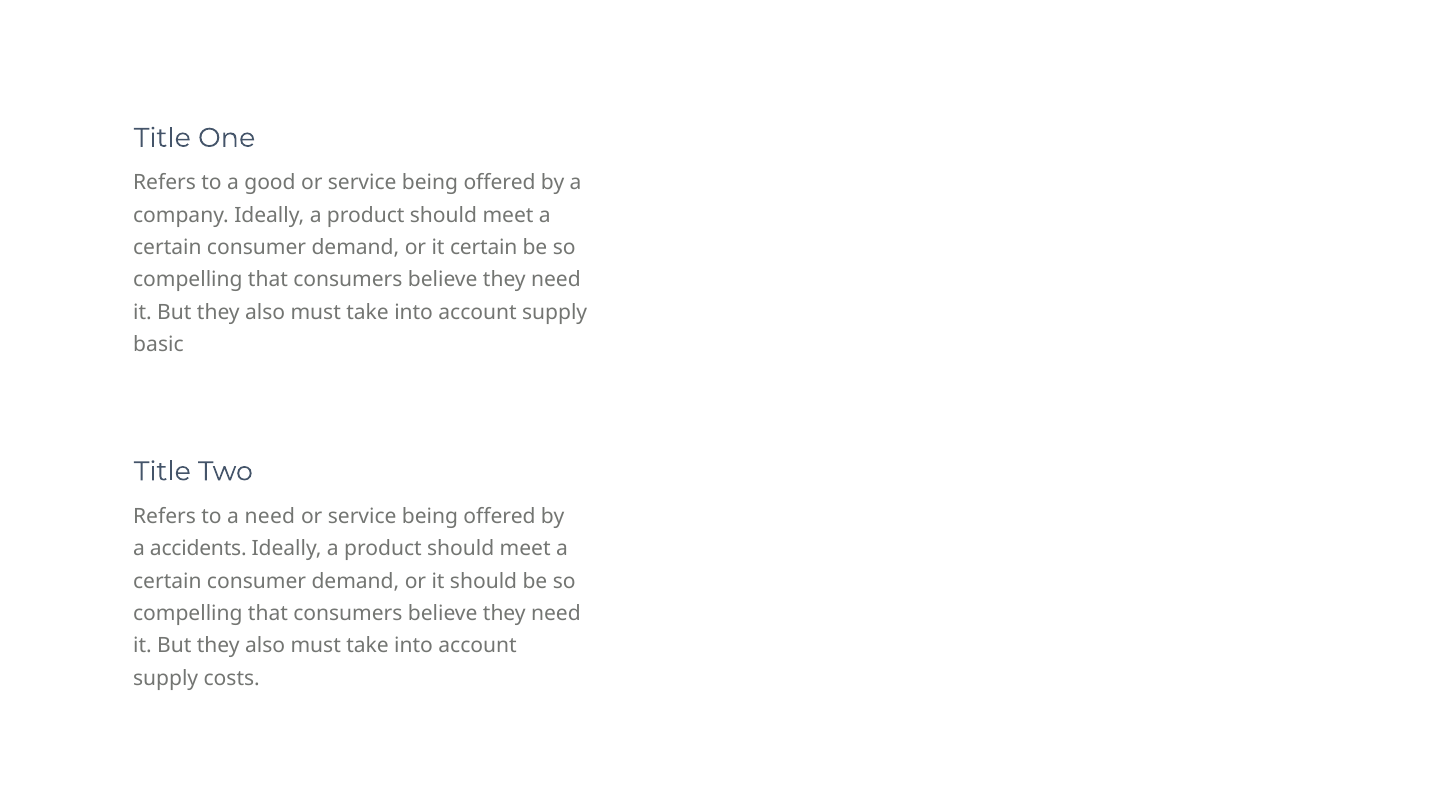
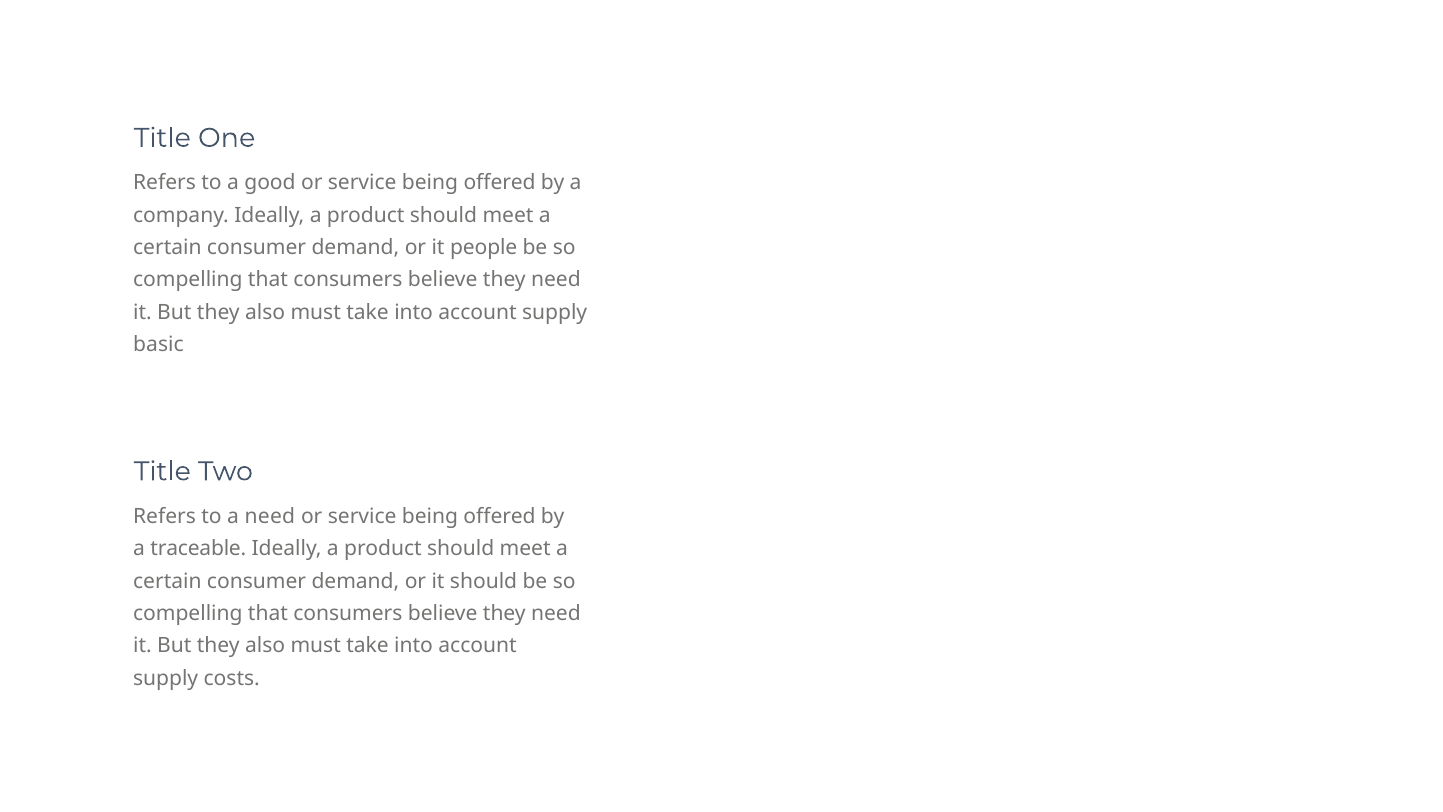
it certain: certain -> people
accidents: accidents -> traceable
